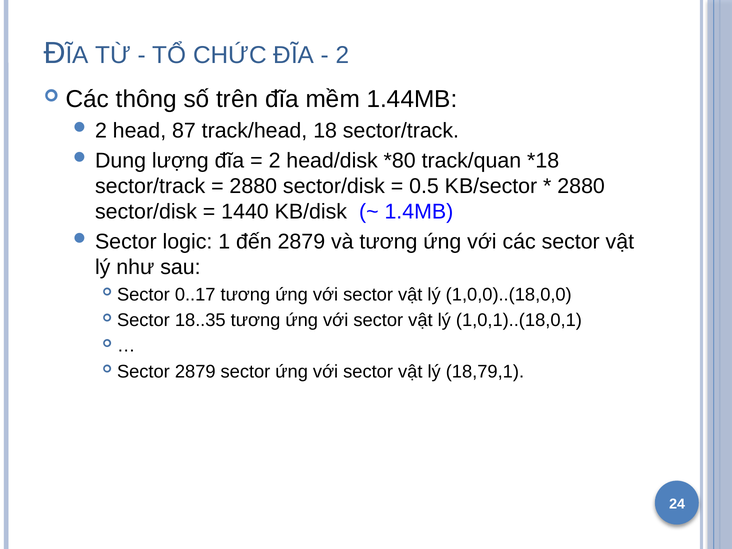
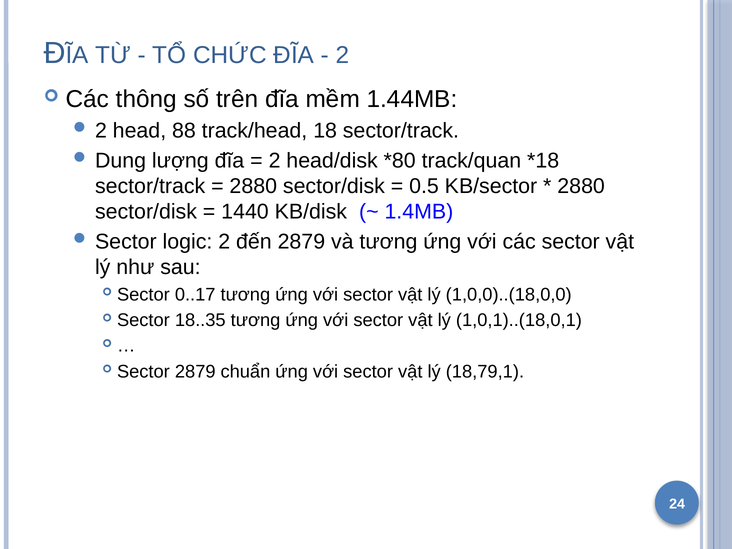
87: 87 -> 88
logic 1: 1 -> 2
2879 sector: sector -> chuẩn
